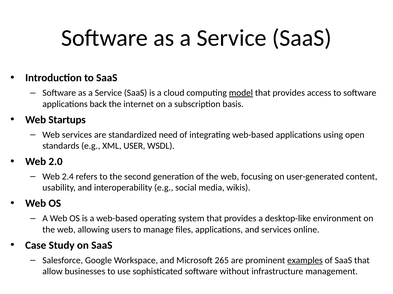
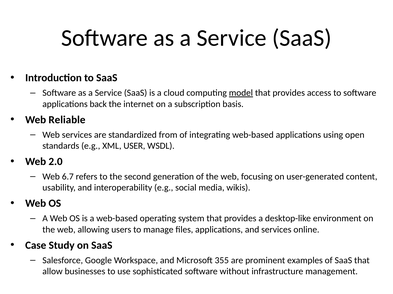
Startups: Startups -> Reliable
need: need -> from
2.4: 2.4 -> 6.7
265: 265 -> 355
examples underline: present -> none
